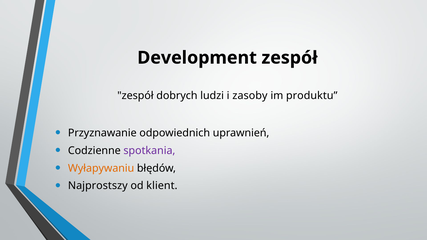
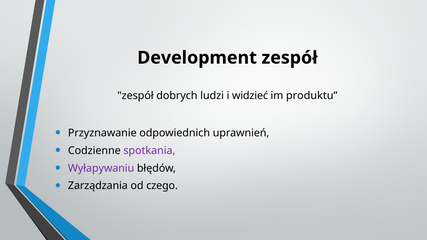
zasoby: zasoby -> widzieć
Wyłapywaniu colour: orange -> purple
Najprostszy: Najprostszy -> Zarządzania
klient: klient -> czego
